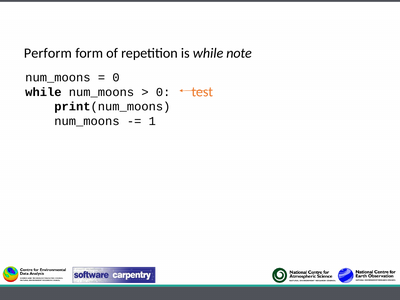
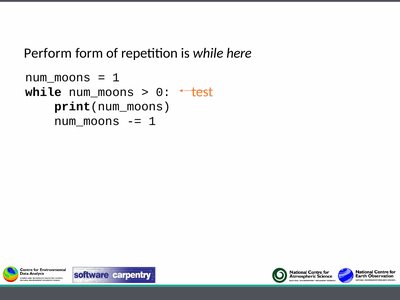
note: note -> here
0 at (116, 78): 0 -> 1
